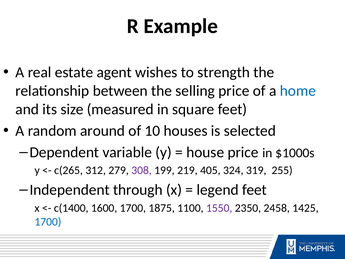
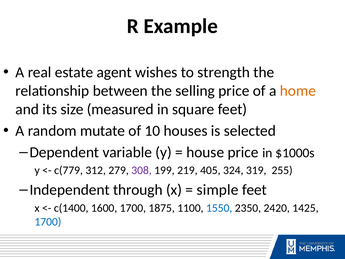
home colour: blue -> orange
around: around -> mutate
c(265: c(265 -> c(779
legend: legend -> simple
1550 colour: purple -> blue
2458: 2458 -> 2420
